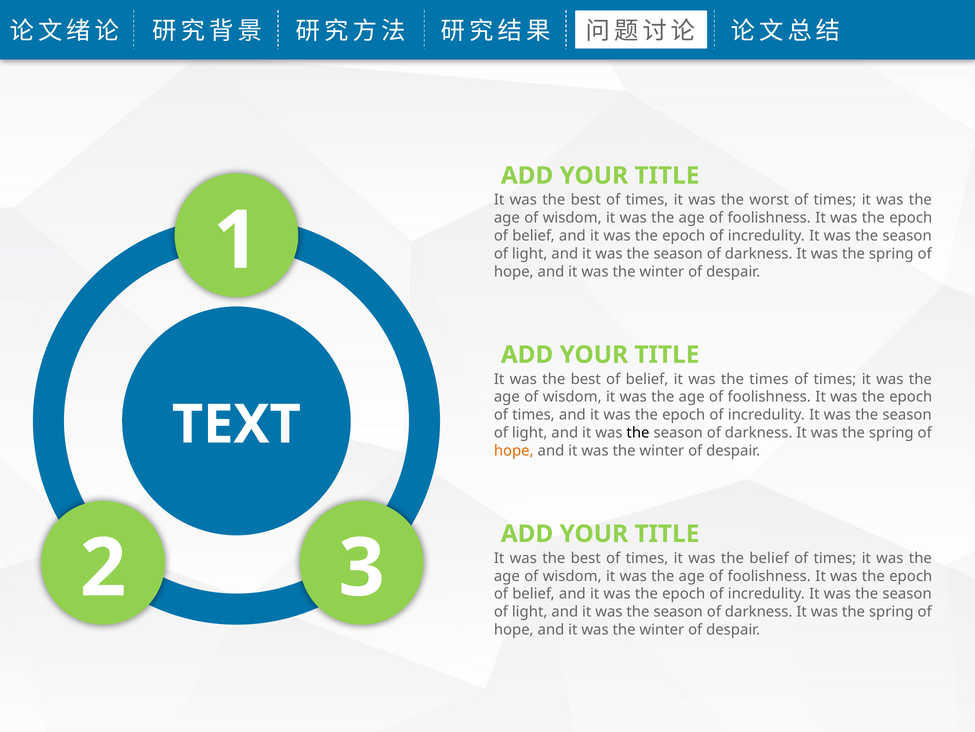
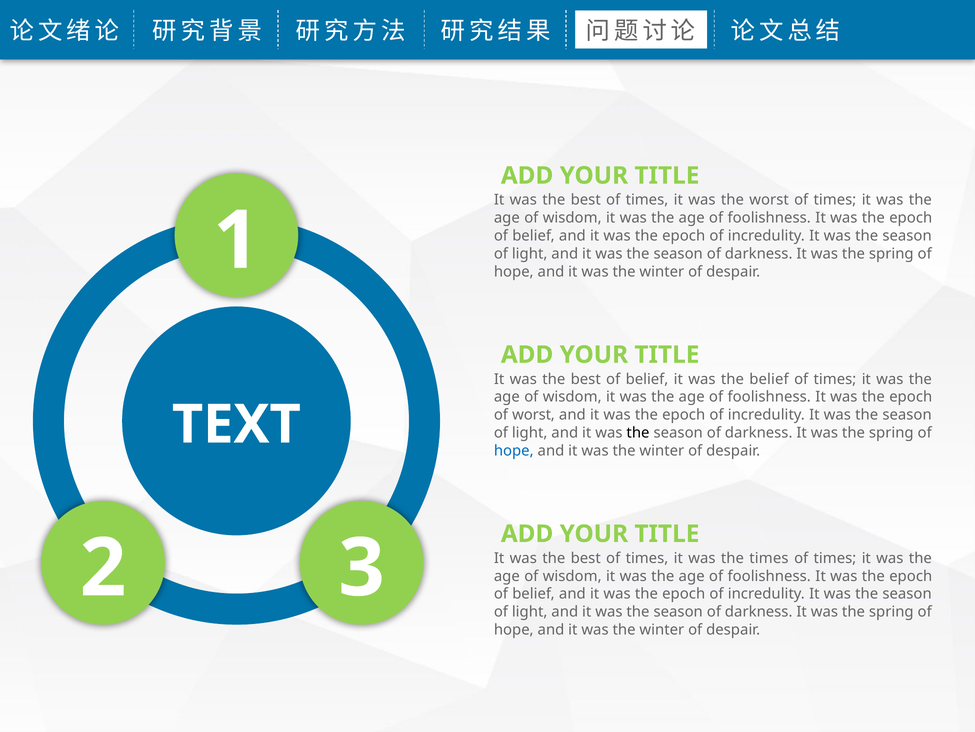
the times: times -> belief
times at (533, 414): times -> worst
hope at (514, 450) colour: orange -> blue
the belief: belief -> times
